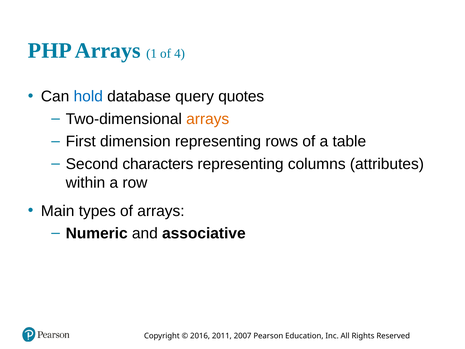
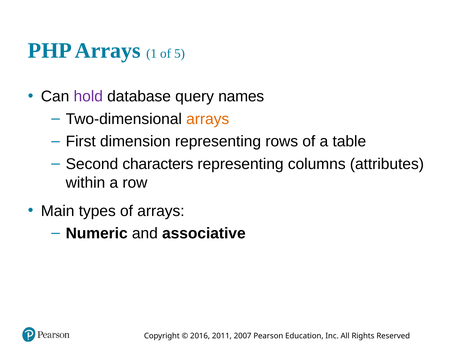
4: 4 -> 5
hold colour: blue -> purple
quotes: quotes -> names
